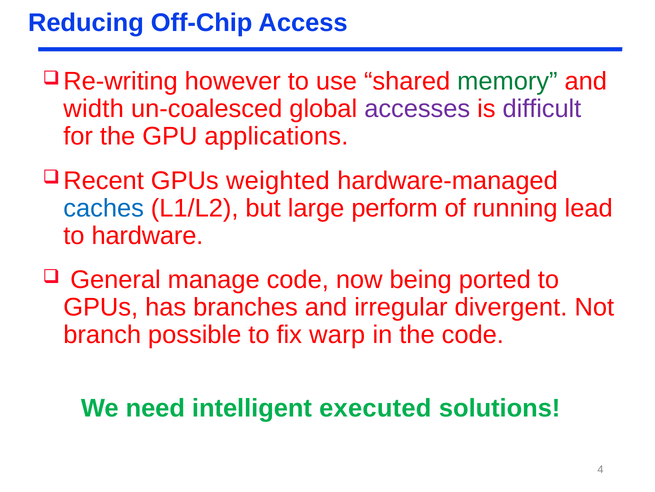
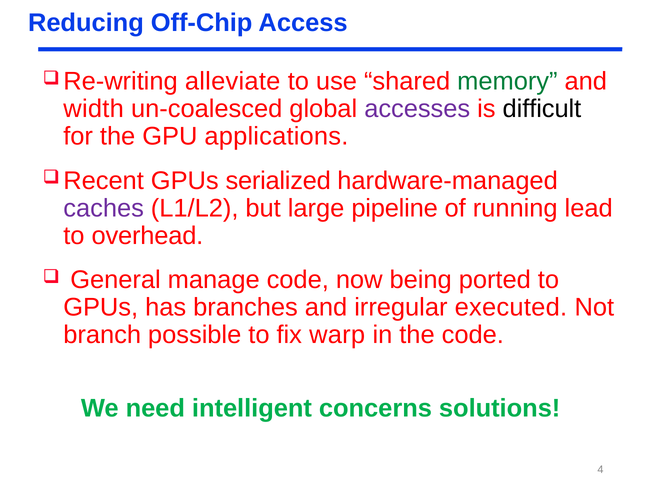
however: however -> alleviate
difficult colour: purple -> black
weighted: weighted -> serialized
caches colour: blue -> purple
perform: perform -> pipeline
hardware: hardware -> overhead
divergent: divergent -> executed
executed: executed -> concerns
